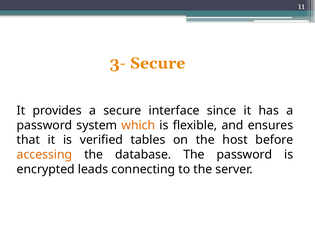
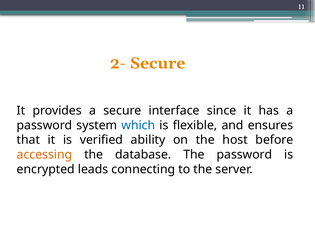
3-: 3- -> 2-
which colour: orange -> blue
tables: tables -> ability
